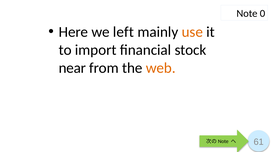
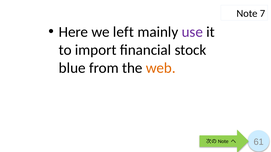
0: 0 -> 7
use colour: orange -> purple
near: near -> blue
